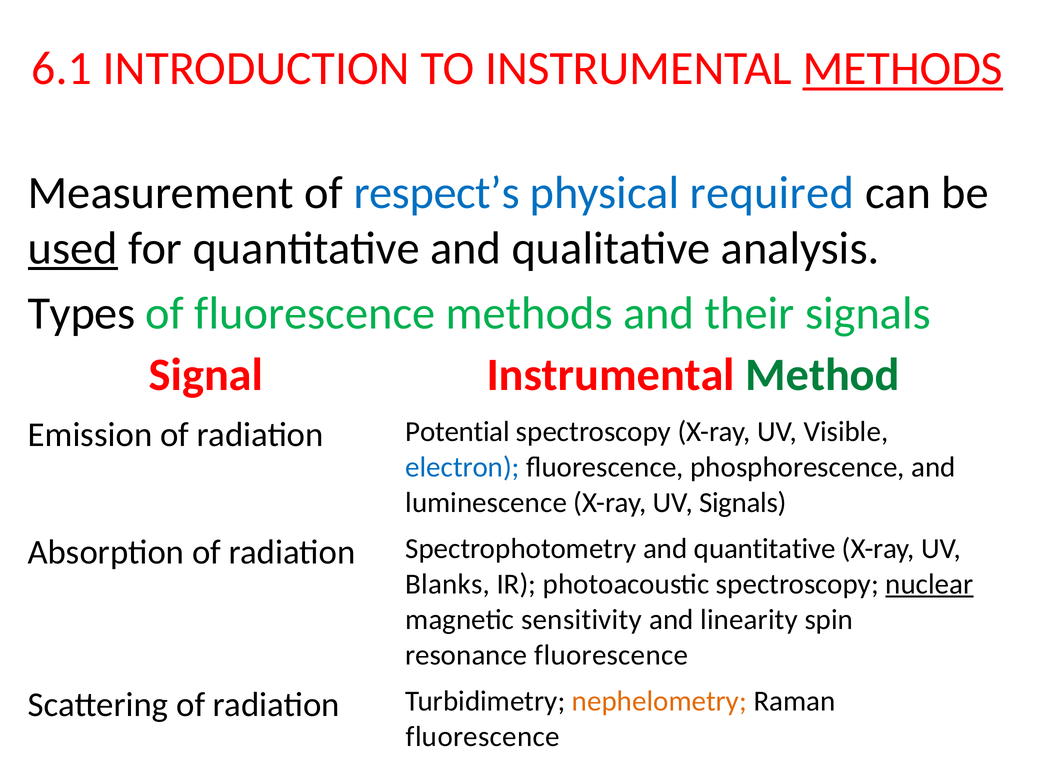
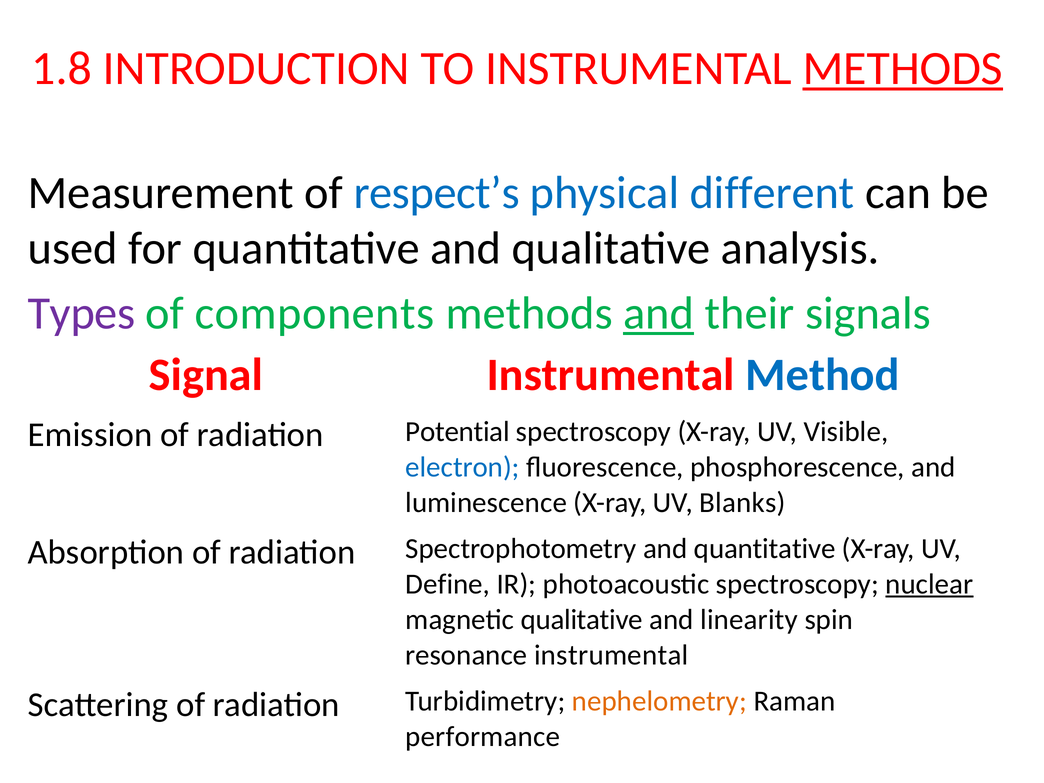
6.1: 6.1 -> 1.8
required: required -> different
used underline: present -> none
Types colour: black -> purple
of fluorescence: fluorescence -> components
and at (659, 314) underline: none -> present
Method colour: green -> blue
UV Signals: Signals -> Blanks
Blanks: Blanks -> Define
magnetic sensitivity: sensitivity -> qualitative
resonance fluorescence: fluorescence -> instrumental
fluorescence at (483, 737): fluorescence -> performance
